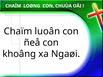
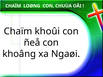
luoân: luoân -> khoûi
